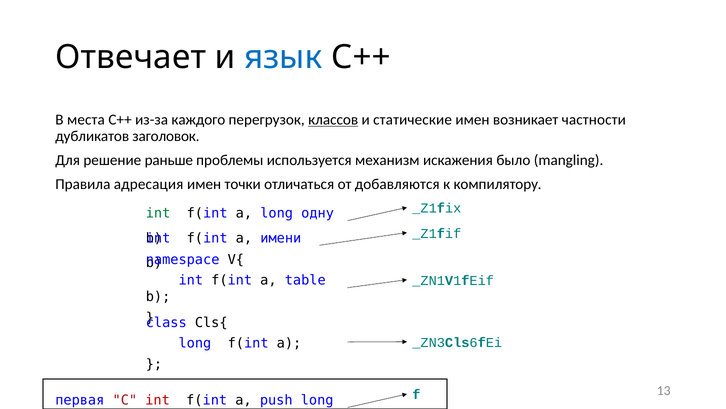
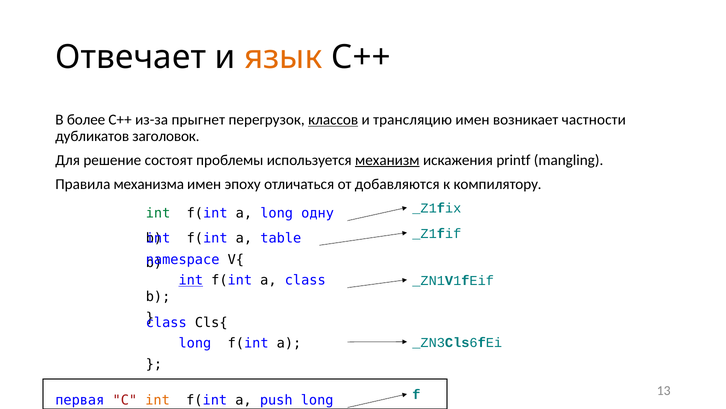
язык colour: blue -> orange
места: места -> более
каждого: каждого -> прыгнет
статические: статические -> трансляцию
раньше: раньше -> состоят
механизм underline: none -> present
было: было -> printf
адресация: адресация -> механизма
точки: точки -> эпоху
имени: имени -> table
int at (191, 280) underline: none -> present
a table: table -> class
int at (158, 400) colour: red -> orange
